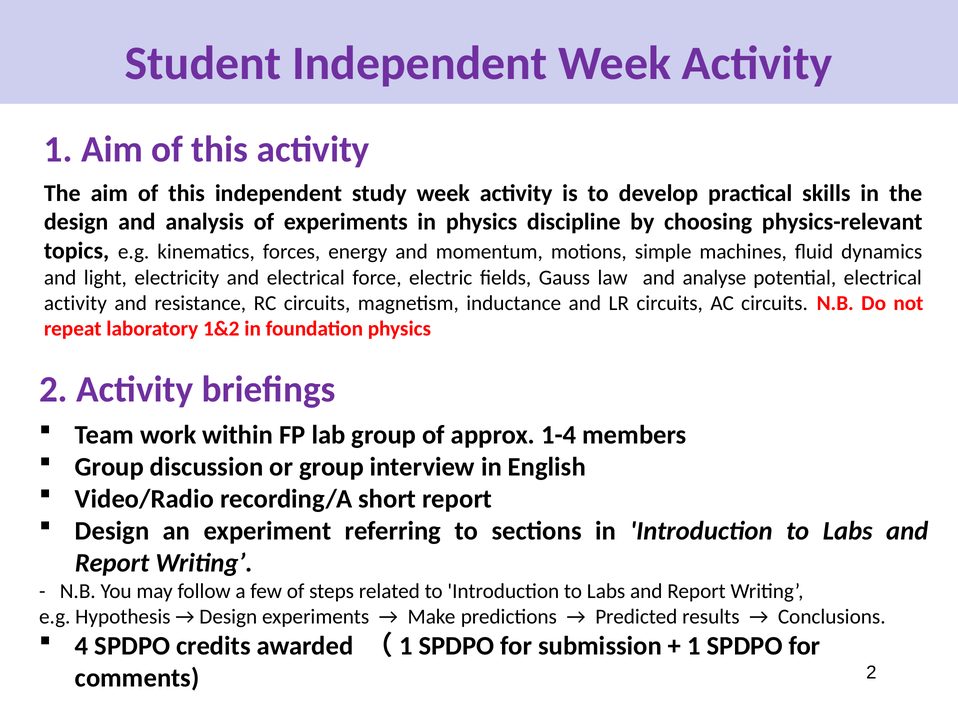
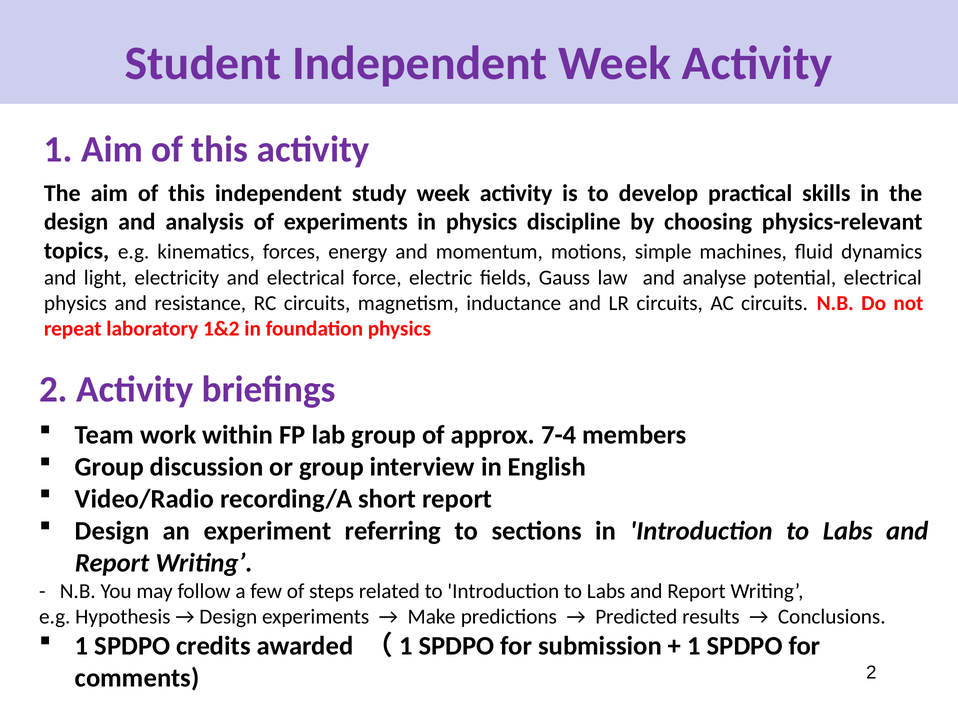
activity at (75, 303): activity -> physics
1-4: 1-4 -> 7-4
4 at (82, 645): 4 -> 1
